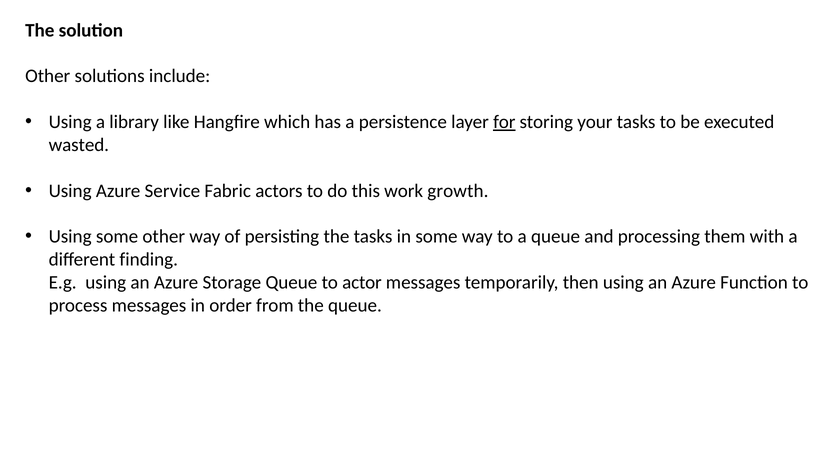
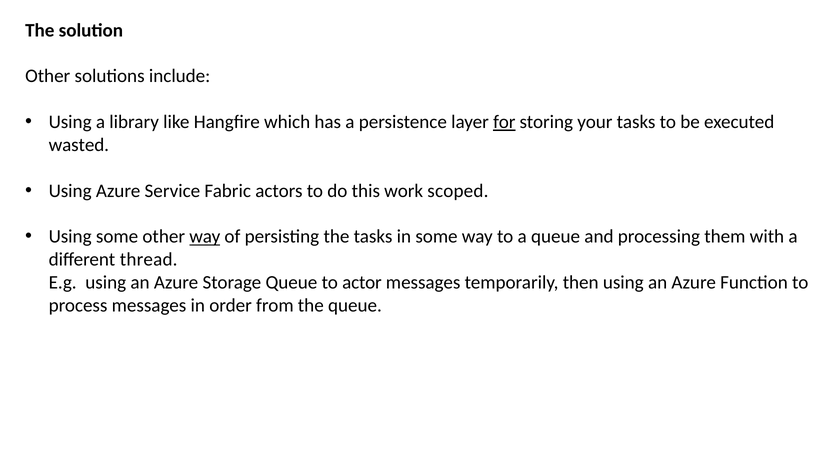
growth: growth -> scoped
way at (205, 237) underline: none -> present
finding: finding -> thread
